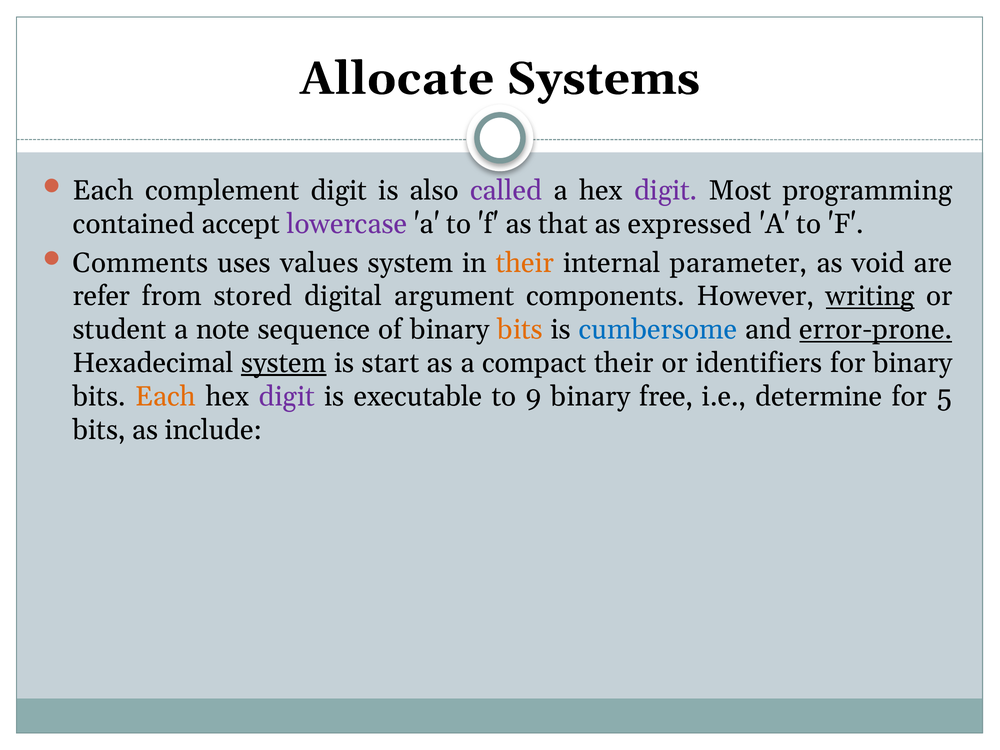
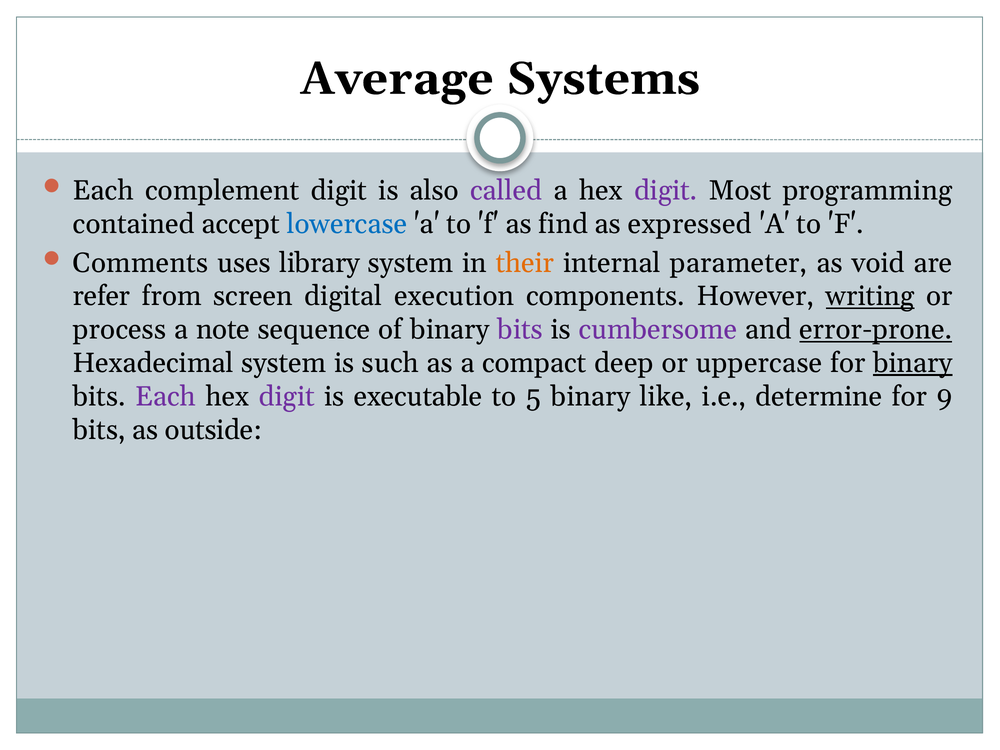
Allocate: Allocate -> Average
lowercase colour: purple -> blue
that: that -> find
values: values -> library
stored: stored -> screen
argument: argument -> execution
student: student -> process
bits at (520, 330) colour: orange -> purple
cumbersome colour: blue -> purple
system at (284, 363) underline: present -> none
start: start -> such
compact their: their -> deep
identifiers: identifiers -> uppercase
binary at (913, 363) underline: none -> present
Each at (166, 396) colour: orange -> purple
9: 9 -> 5
free: free -> like
5: 5 -> 9
include: include -> outside
